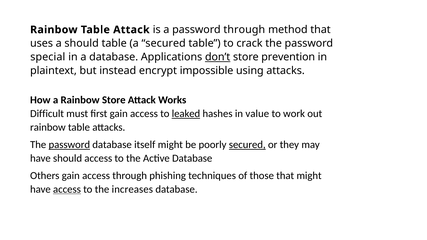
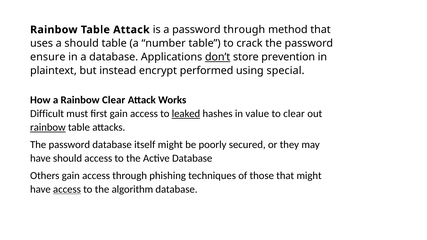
a secured: secured -> number
special: special -> ensure
impossible: impossible -> performed
using attacks: attacks -> special
Rainbow Store: Store -> Clear
to work: work -> clear
rainbow at (48, 127) underline: none -> present
password at (69, 145) underline: present -> none
secured at (247, 145) underline: present -> none
increases: increases -> algorithm
